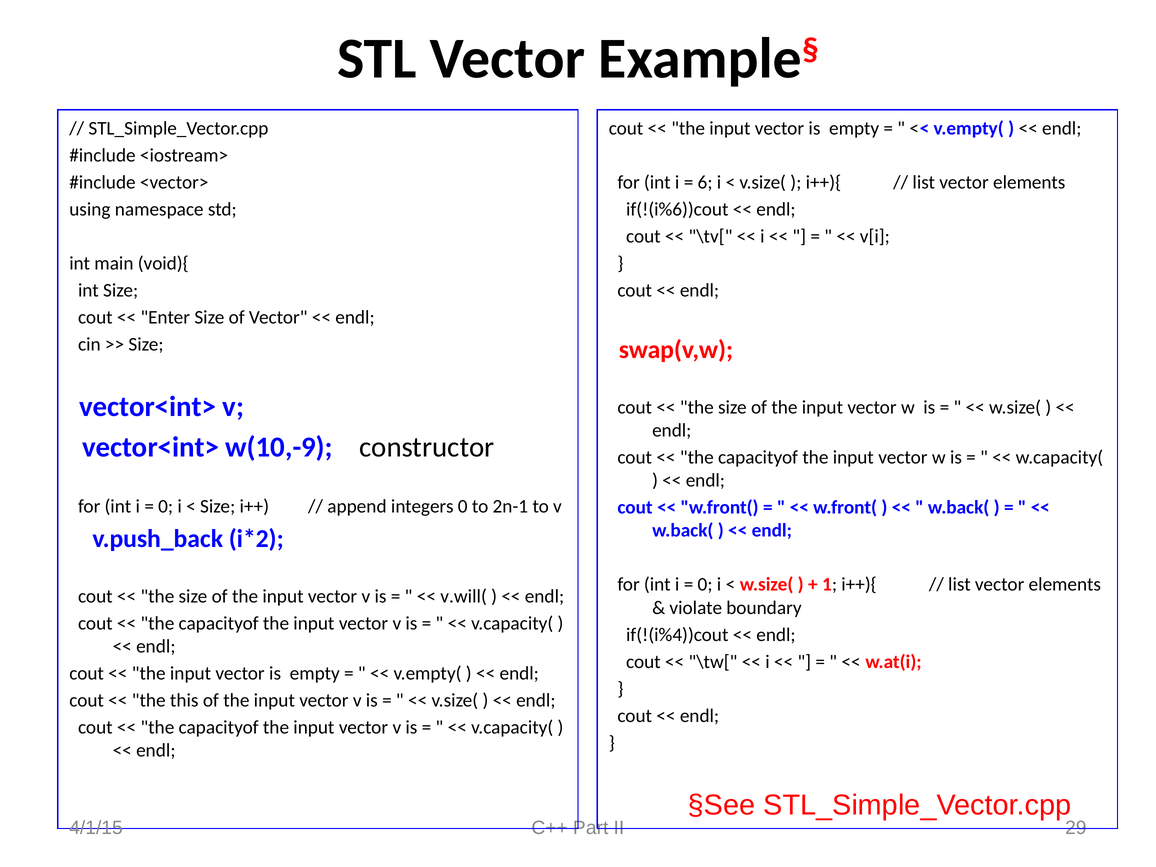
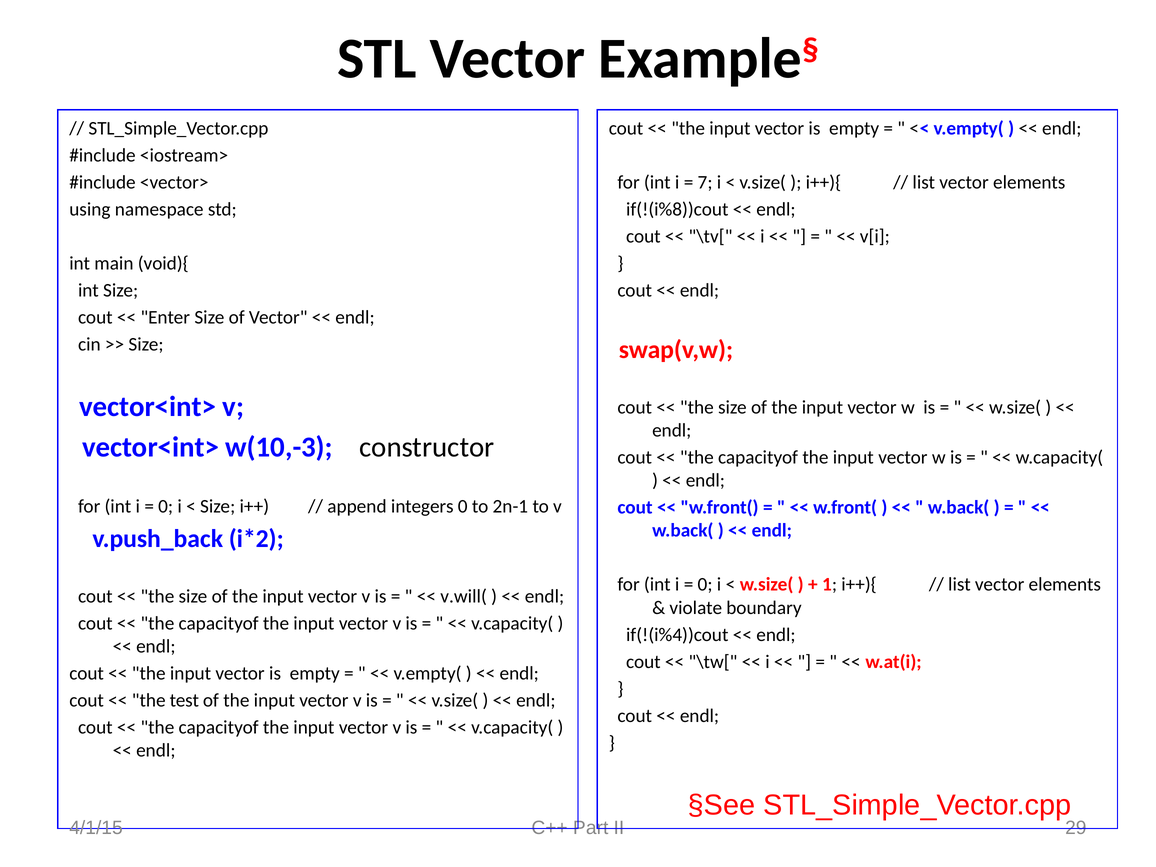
6: 6 -> 7
if(!(i%6))cout: if(!(i%6))cout -> if(!(i%8))cout
w(10,-9: w(10,-9 -> w(10,-3
this: this -> test
